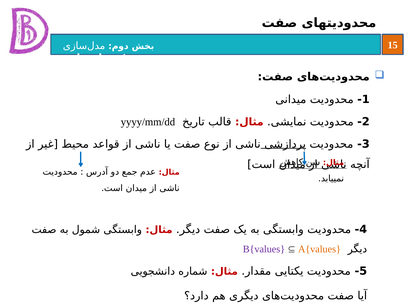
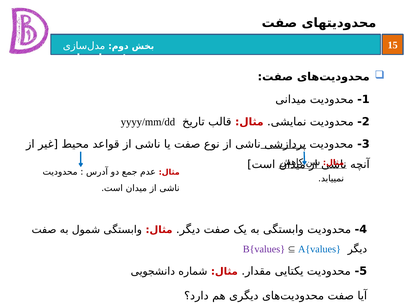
A{values colour: orange -> blue
